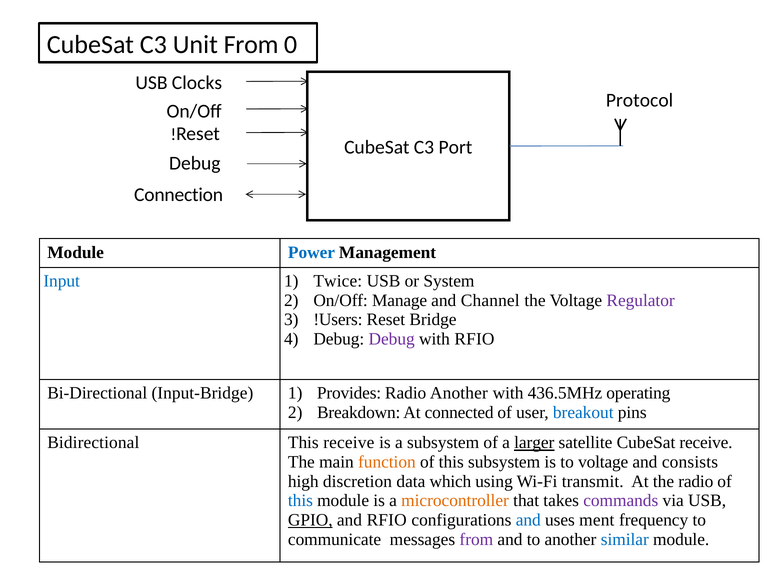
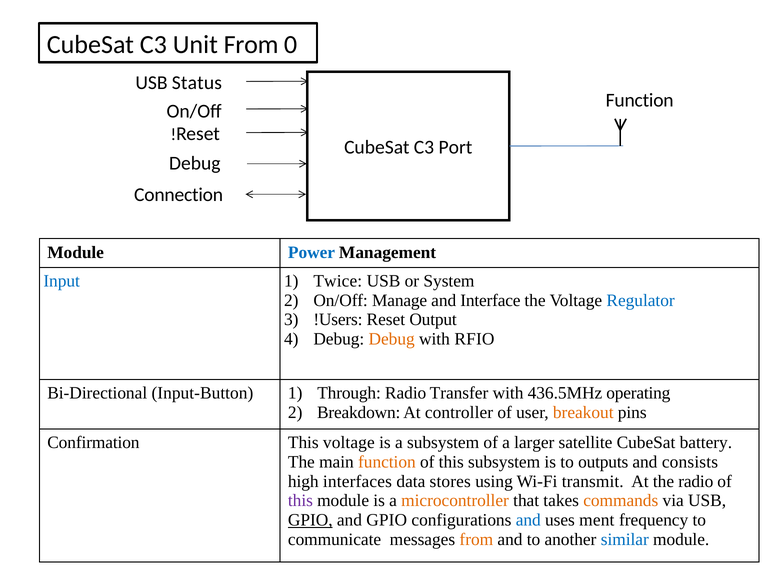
Clocks: Clocks -> Status
Protocol at (640, 100): Protocol -> Function
Channel: Channel -> Interface
Regulator colour: purple -> blue
Bridge: Bridge -> Output
Debug at (392, 339) colour: purple -> orange
Input-Bridge: Input-Bridge -> Input-Button
Provides: Provides -> Through
Radio Another: Another -> Transfer
connected: connected -> controller
breakout colour: blue -> orange
Bidirectional: Bidirectional -> Confirmation
This receive: receive -> voltage
larger underline: present -> none
CubeSat receive: receive -> battery
to voltage: voltage -> outputs
discretion: discretion -> interfaces
which: which -> stores
this at (300, 500) colour: blue -> purple
commands colour: purple -> orange
and RFIO: RFIO -> GPIO
from at (476, 539) colour: purple -> orange
